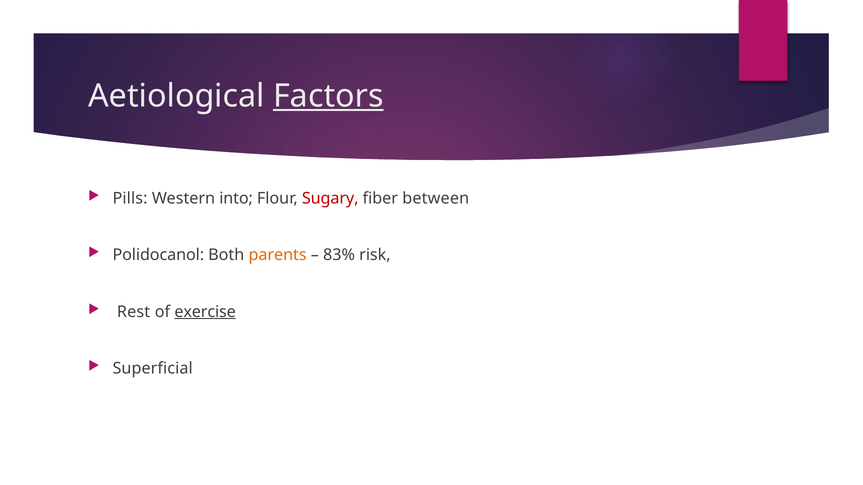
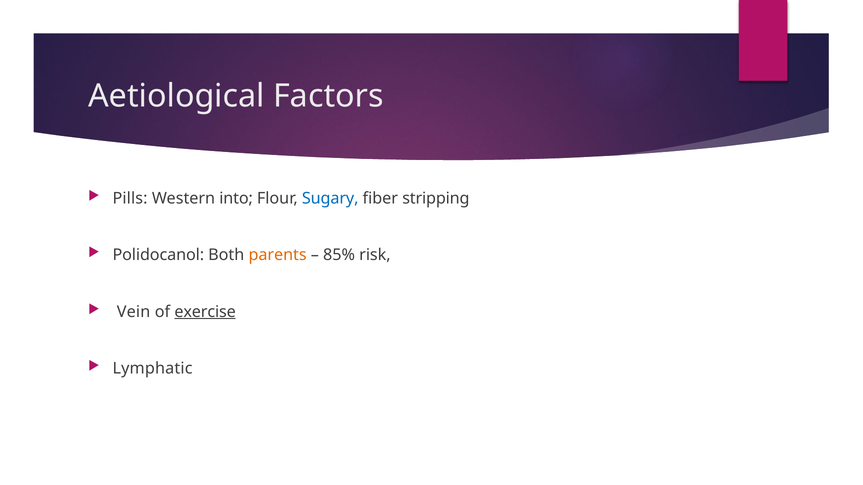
Factors underline: present -> none
Sugary colour: red -> blue
between: between -> stripping
83%: 83% -> 85%
Rest: Rest -> Vein
Superficial: Superficial -> Lymphatic
